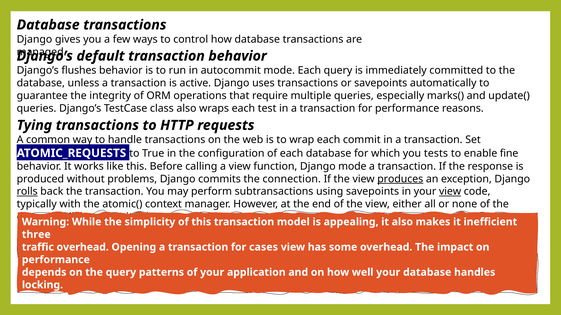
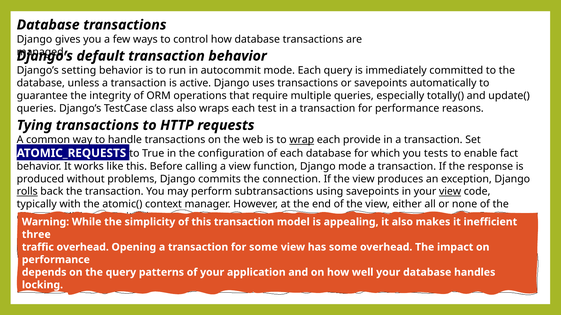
flushes: flushes -> setting
marks(: marks( -> totally(
wrap underline: none -> present
commit: commit -> provide
fine: fine -> fact
produces underline: present -> none
for cases: cases -> some
